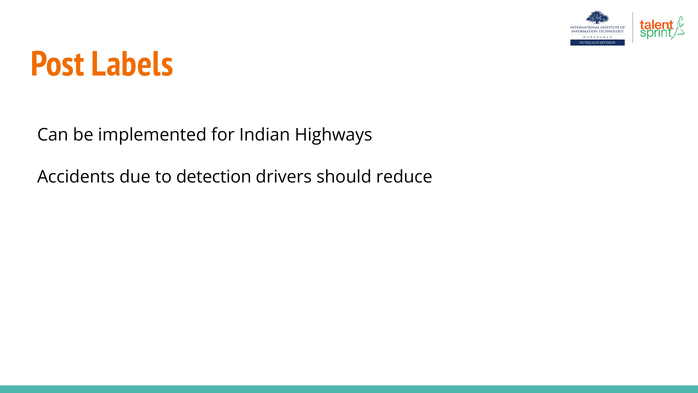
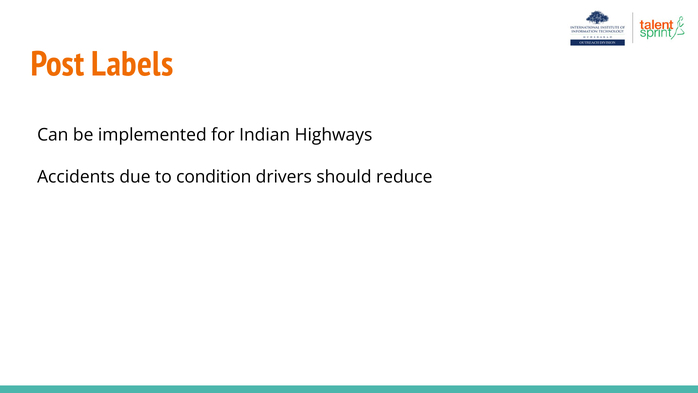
detection: detection -> condition
